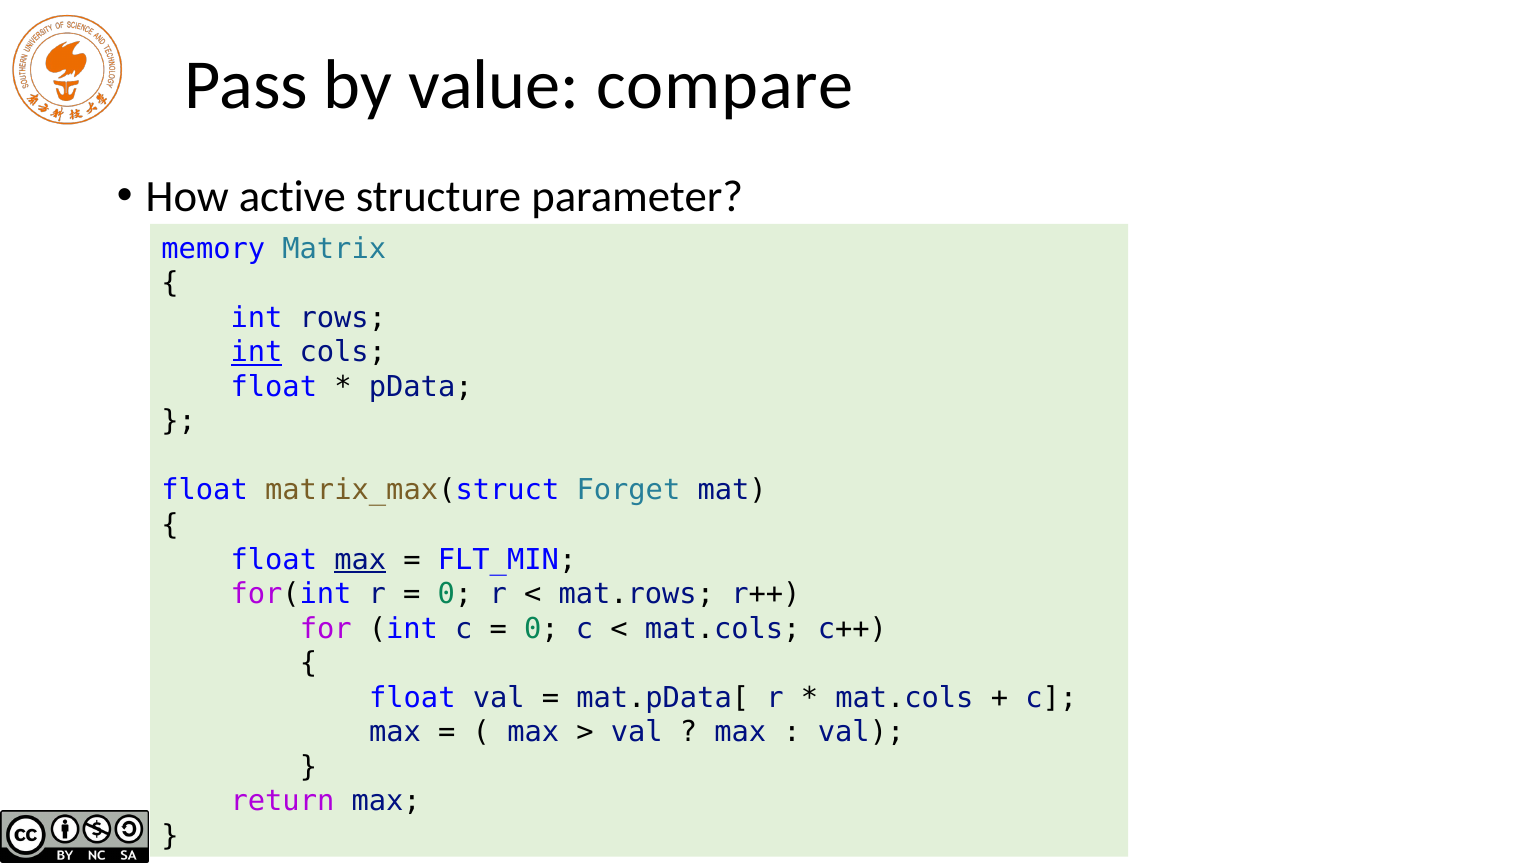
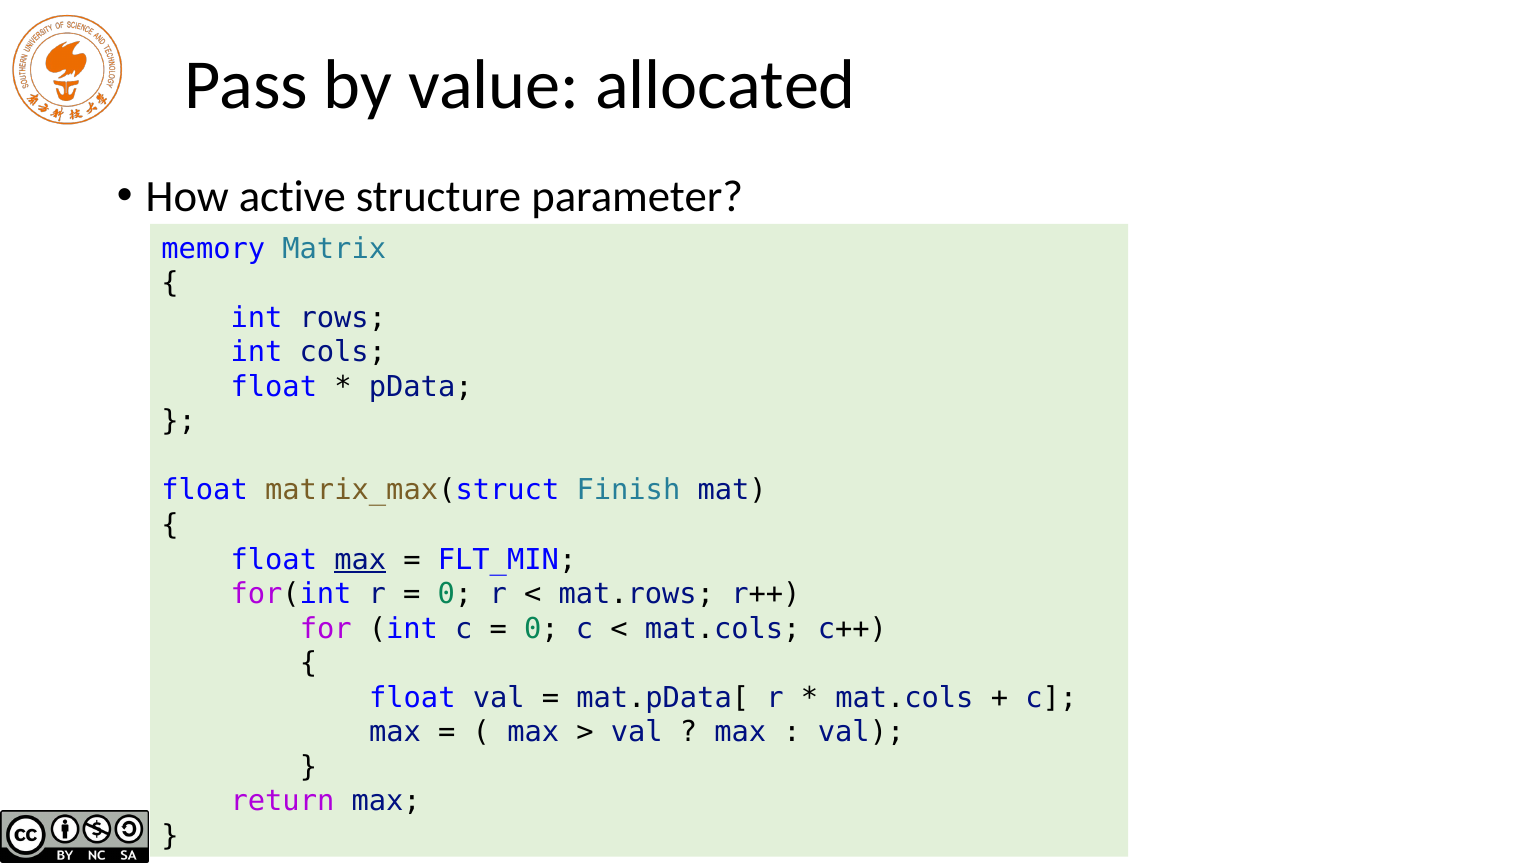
compare: compare -> allocated
int at (257, 352) underline: present -> none
Forget: Forget -> Finish
